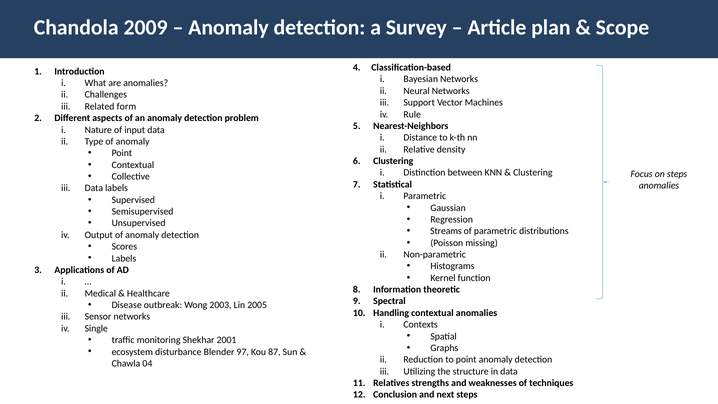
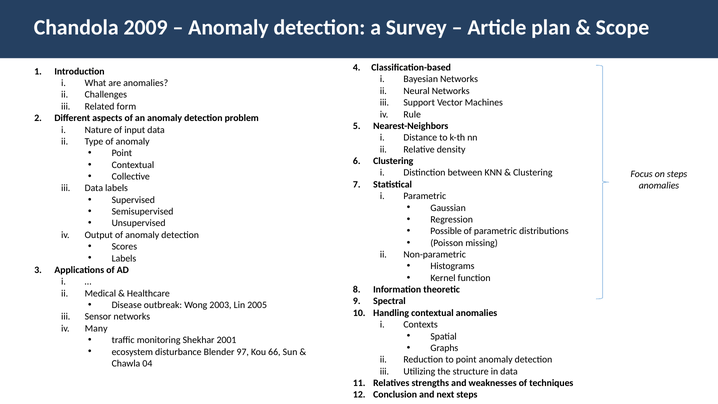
Streams: Streams -> Possible
Single: Single -> Many
87: 87 -> 66
